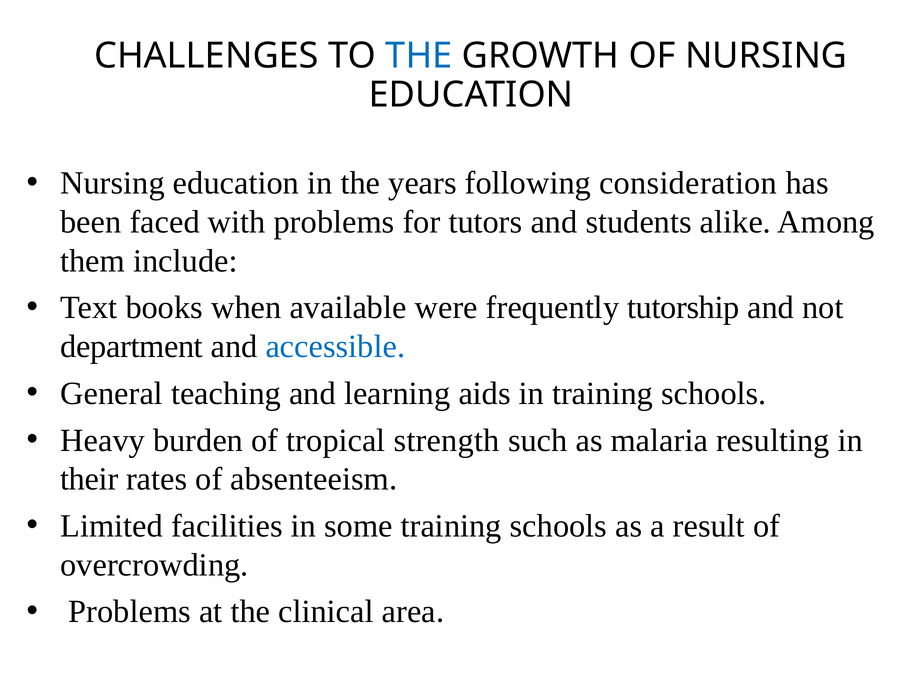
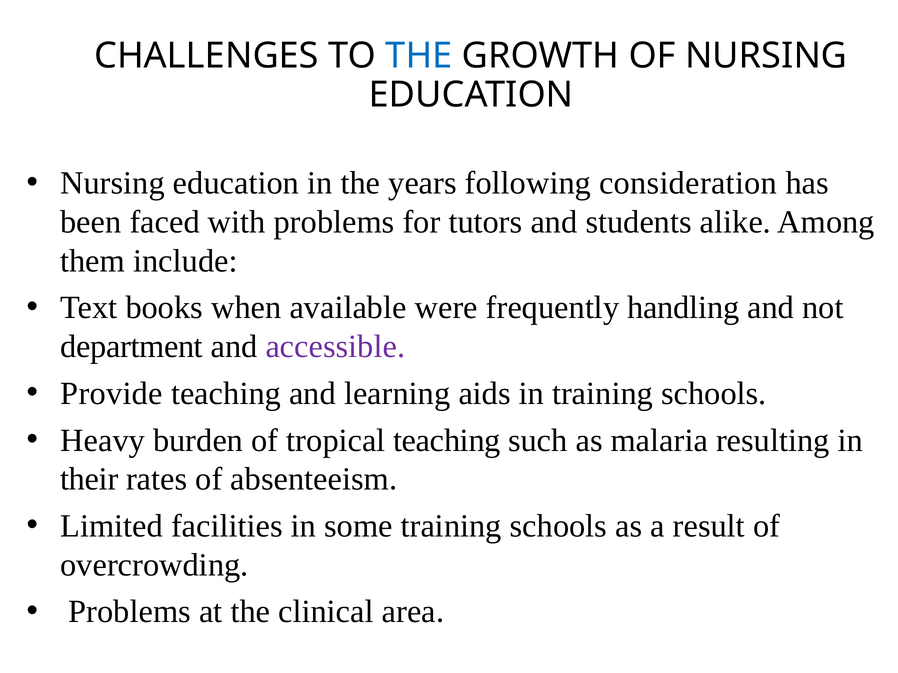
tutorship: tutorship -> handling
accessible colour: blue -> purple
General: General -> Provide
tropical strength: strength -> teaching
